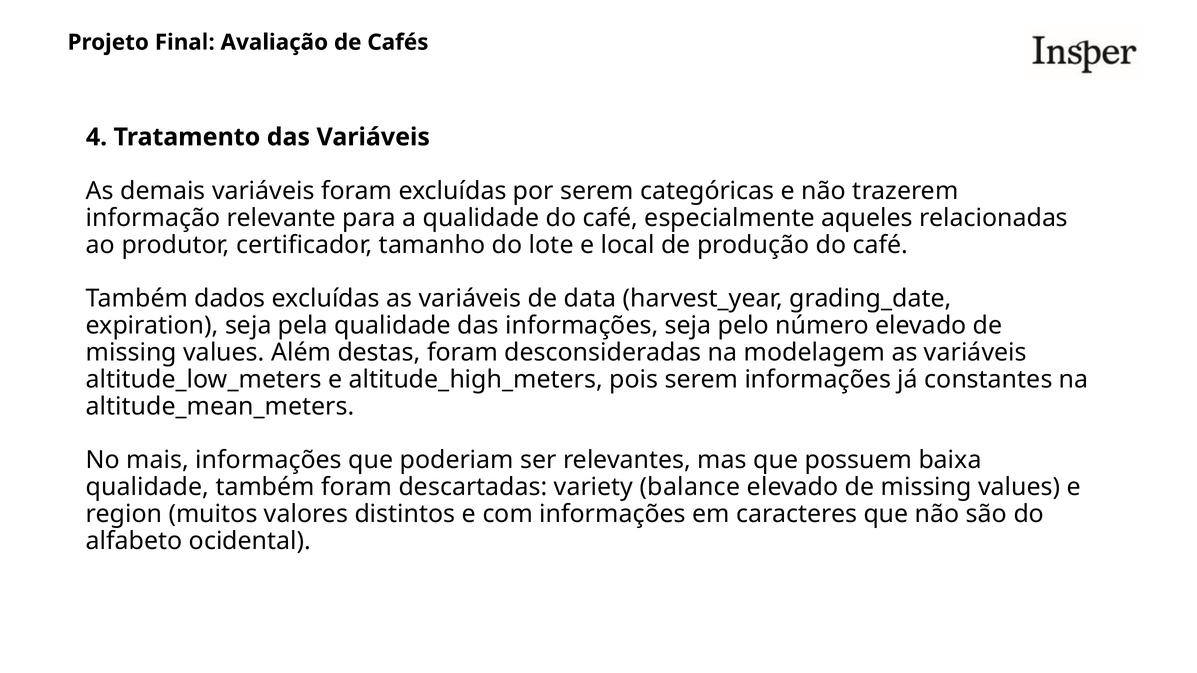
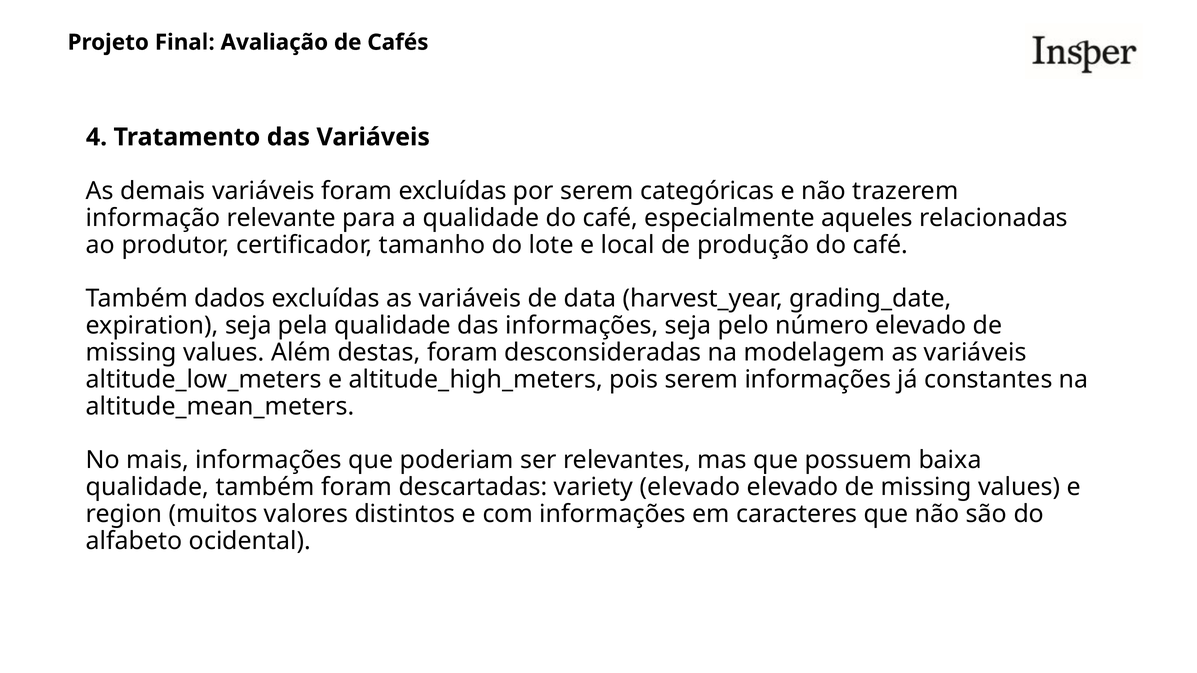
variety balance: balance -> elevado
